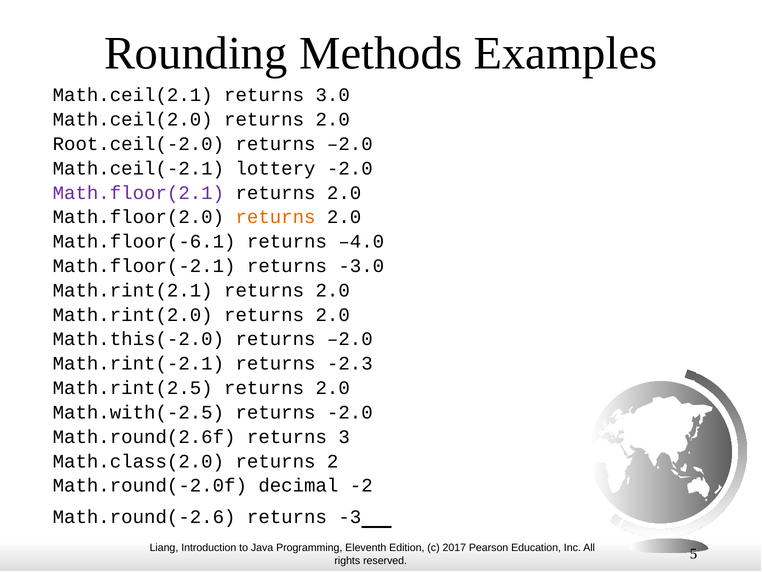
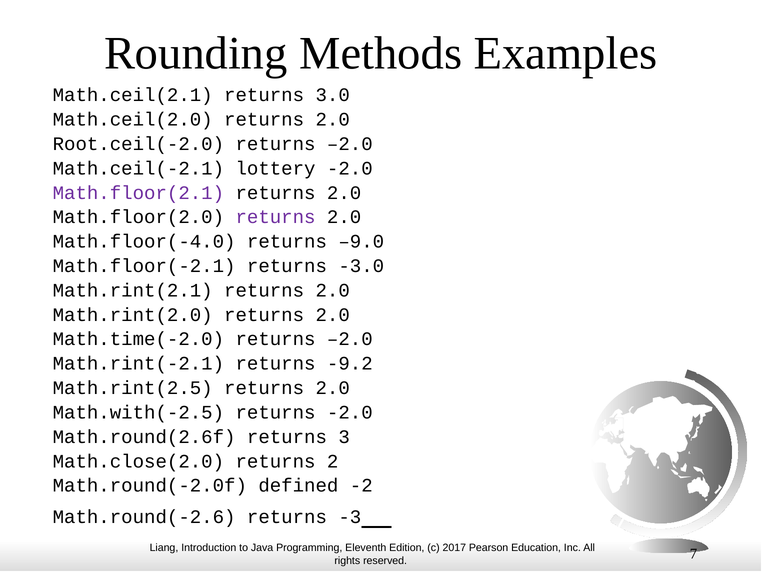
returns at (276, 217) colour: orange -> purple
Math.floor(-6.1: Math.floor(-6.1 -> Math.floor(-4.0
–4.0: –4.0 -> –9.0
Math.this(-2.0: Math.this(-2.0 -> Math.time(-2.0
-2.3: -2.3 -> -9.2
Math.class(2.0: Math.class(2.0 -> Math.close(2.0
decimal: decimal -> defined
5: 5 -> 7
